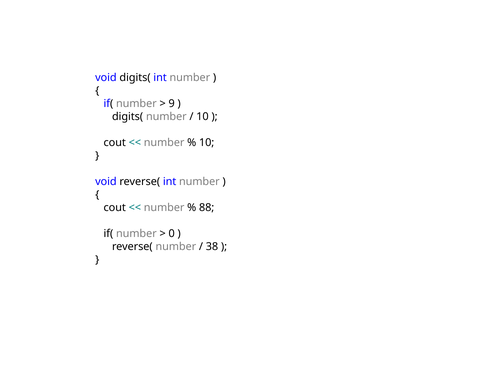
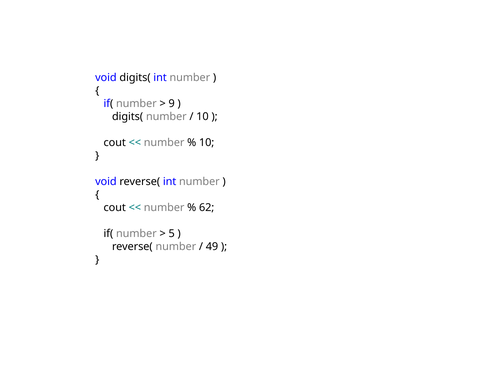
88: 88 -> 62
0: 0 -> 5
38: 38 -> 49
